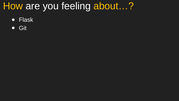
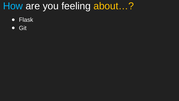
How colour: yellow -> light blue
